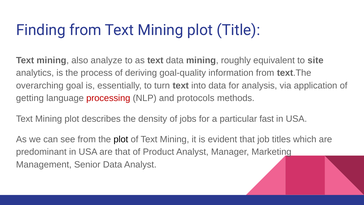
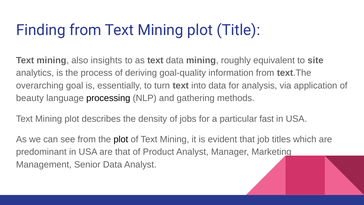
analyze: analyze -> insights
getting: getting -> beauty
processing colour: red -> black
protocols: protocols -> gathering
